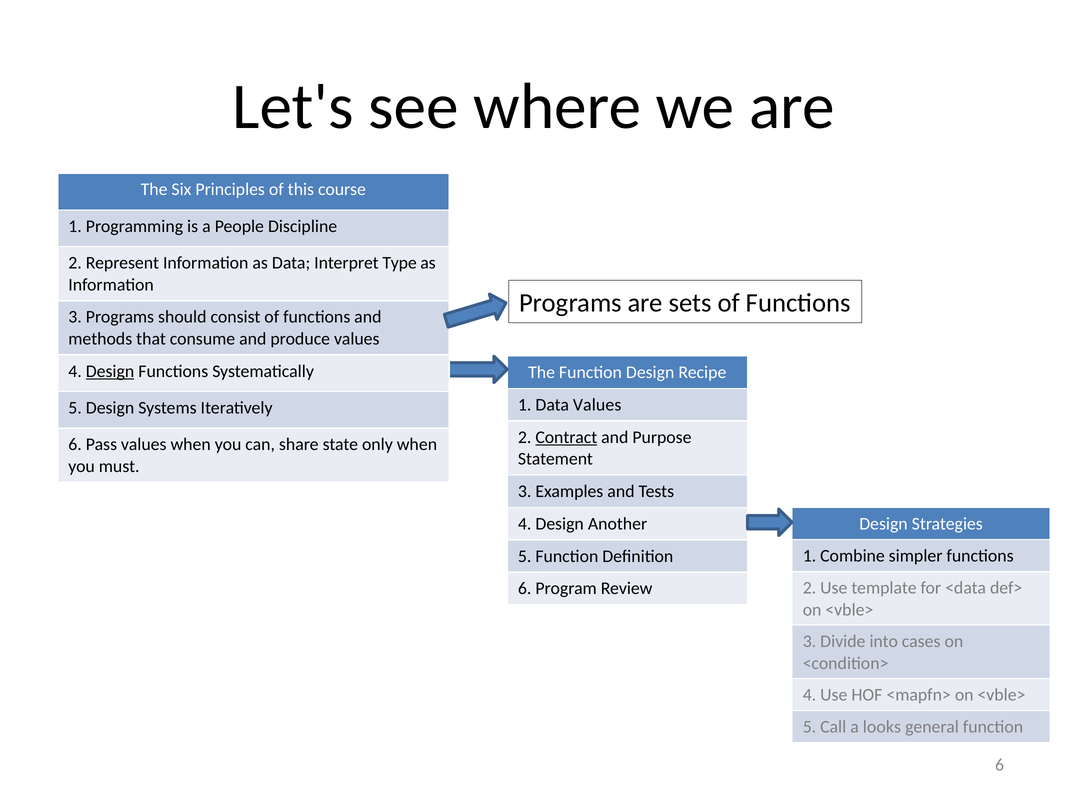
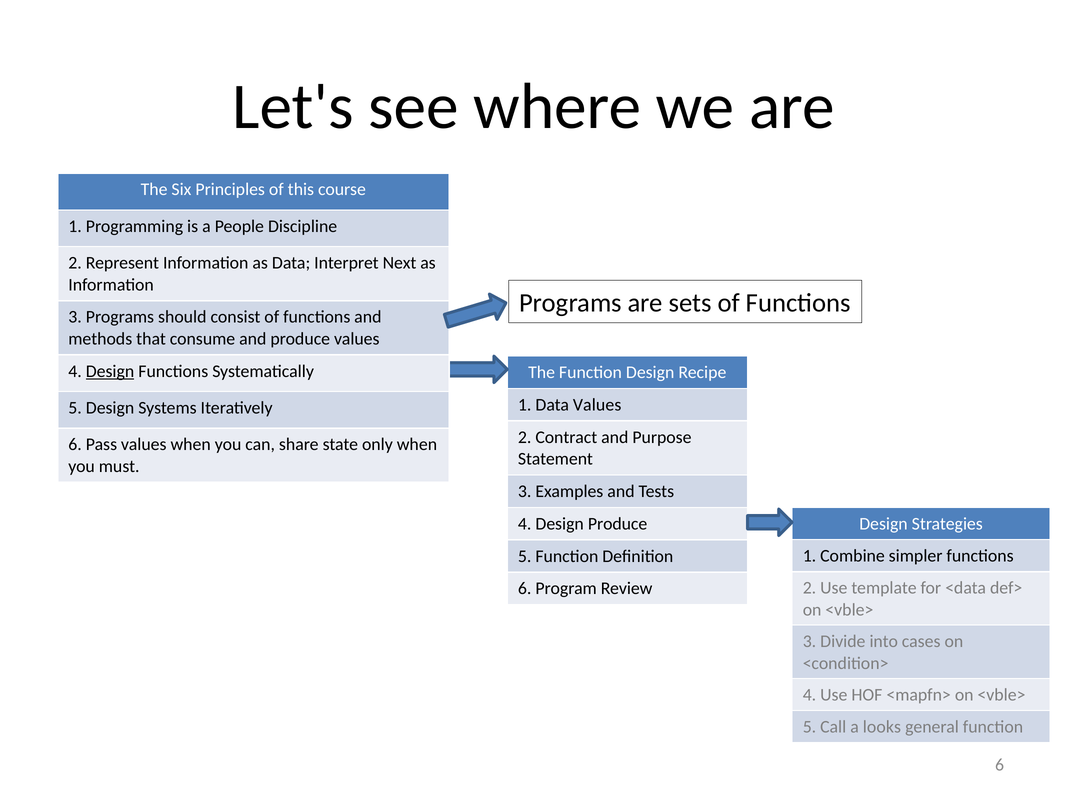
Type: Type -> Next
Contract underline: present -> none
Design Another: Another -> Produce
